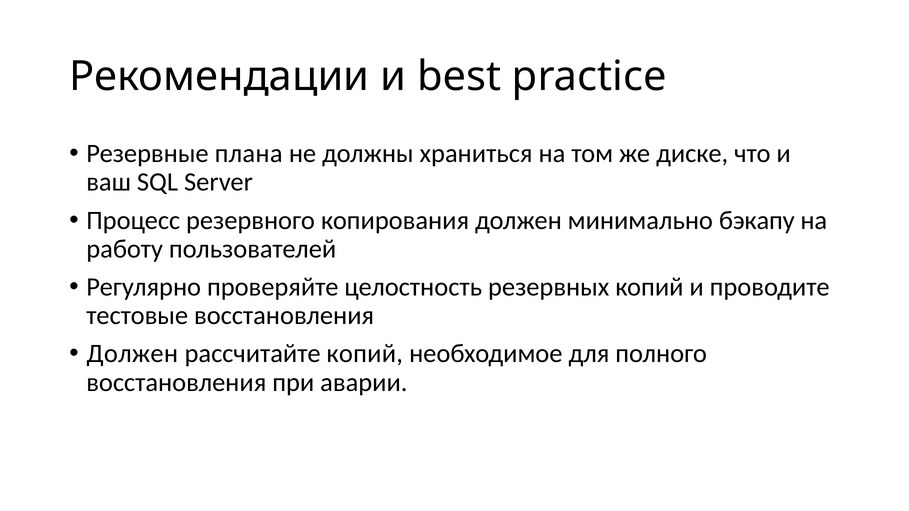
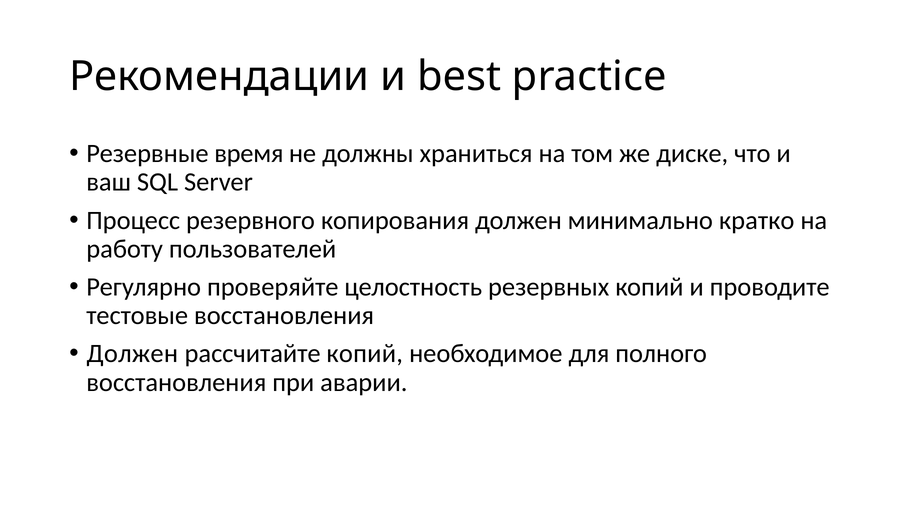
плана: плана -> время
бэкапу: бэкапу -> кратко
